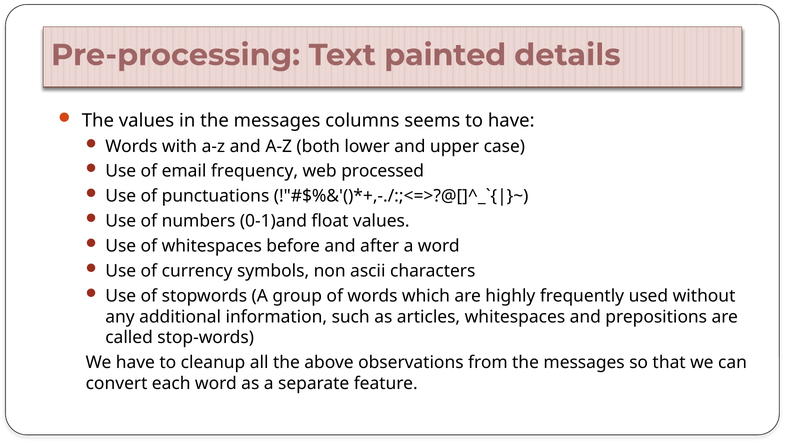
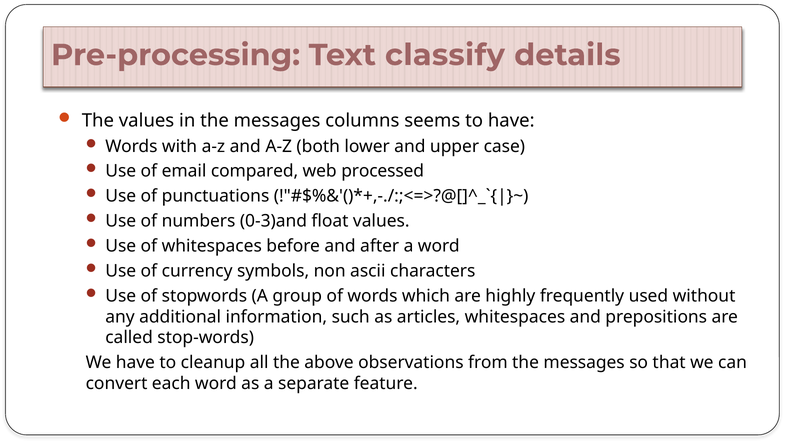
painted: painted -> classify
frequency: frequency -> compared
0-1)and: 0-1)and -> 0-3)and
